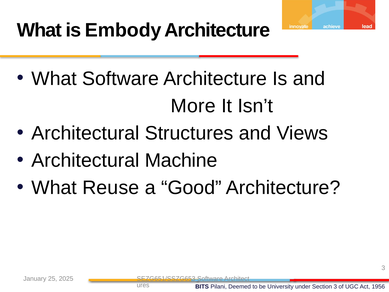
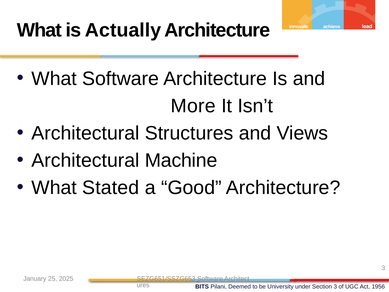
Embody: Embody -> Actually
Reuse: Reuse -> Stated
